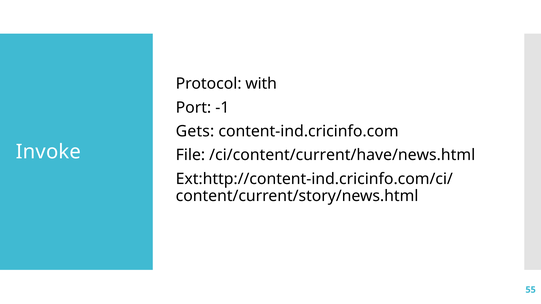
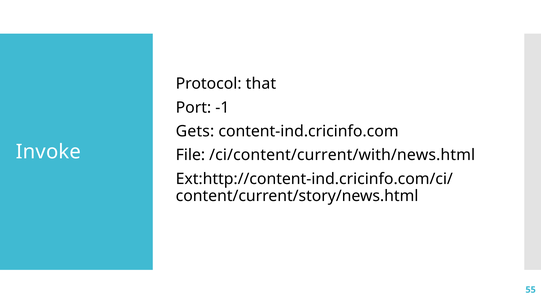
with: with -> that
/ci/content/current/have/news.html: /ci/content/current/have/news.html -> /ci/content/current/with/news.html
